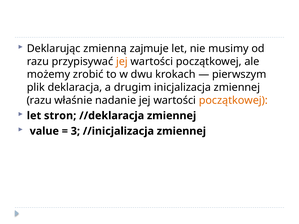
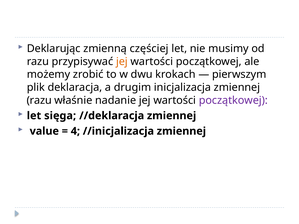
zajmuje: zajmuje -> częściej
początkowej at (233, 100) colour: orange -> purple
stron: stron -> sięga
3: 3 -> 4
